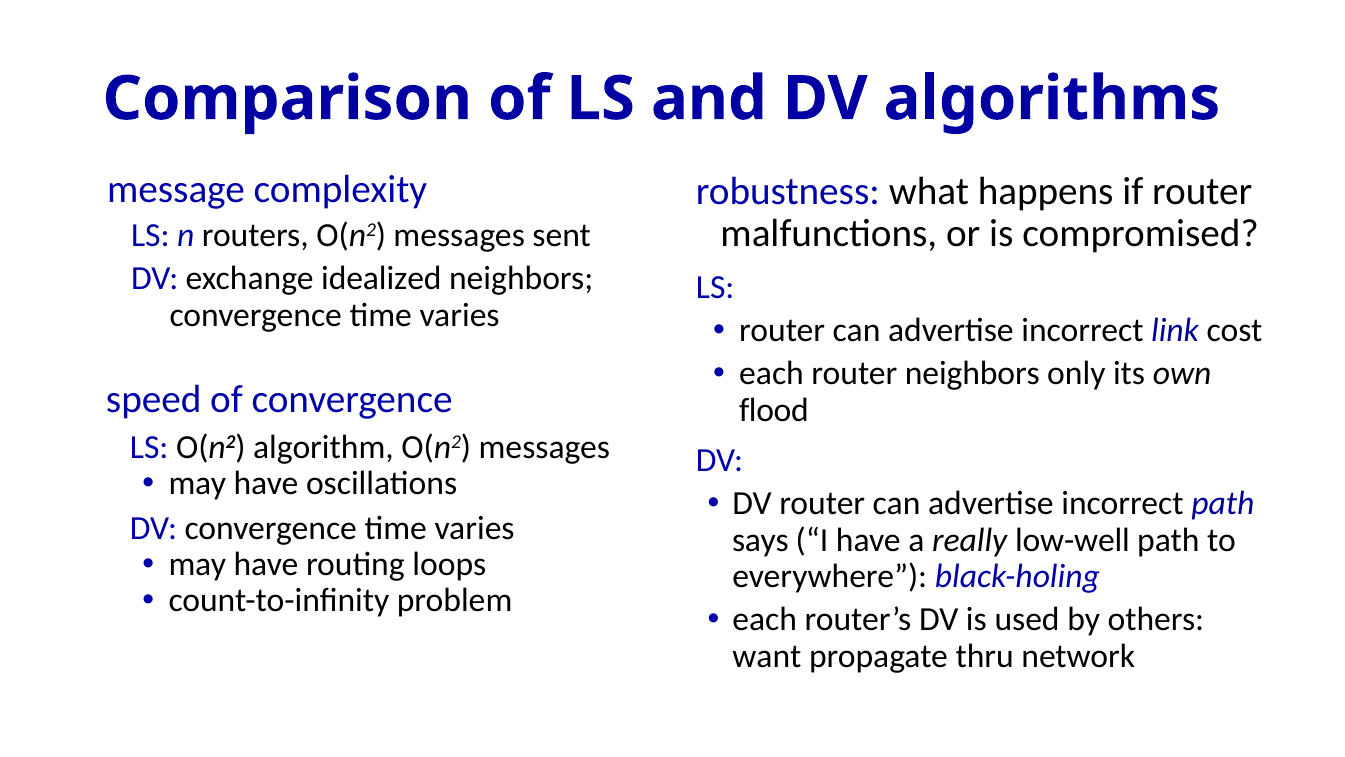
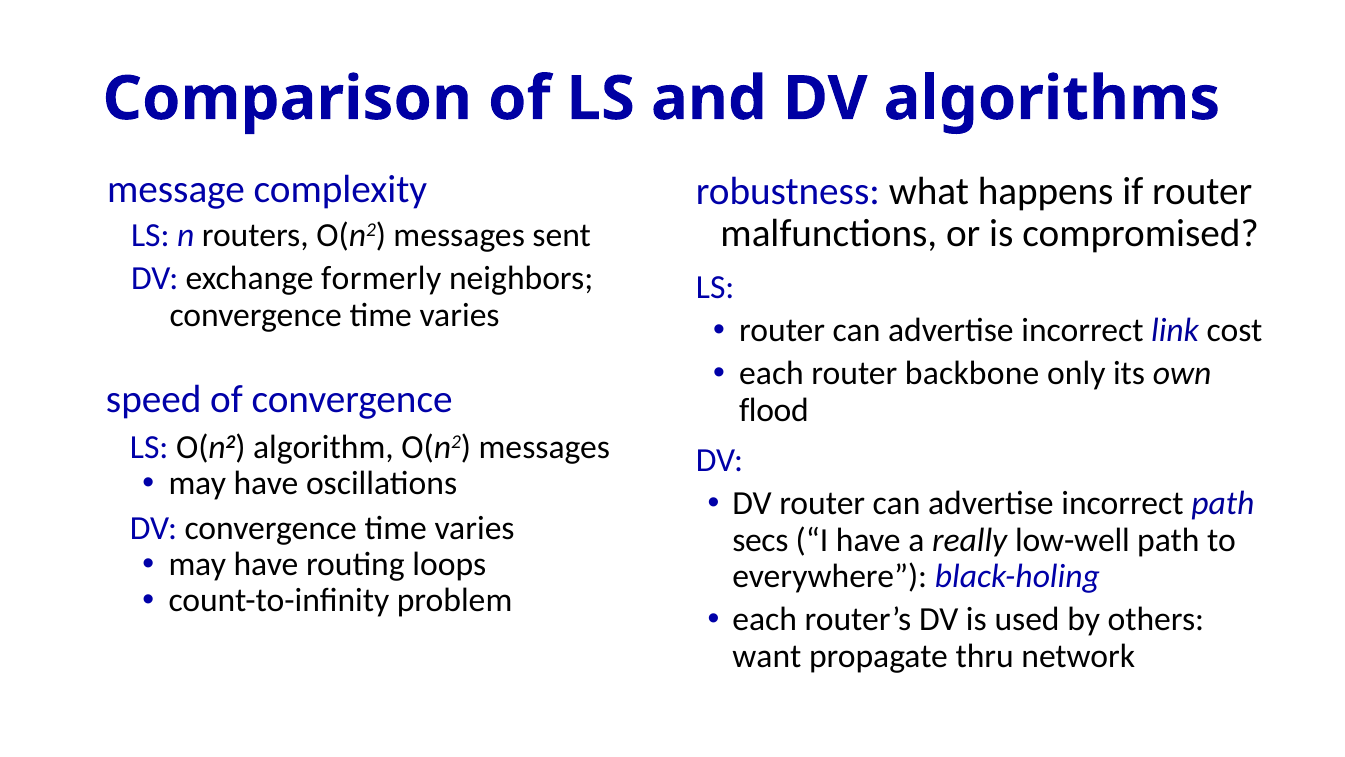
idealized: idealized -> formerly
router neighbors: neighbors -> backbone
says: says -> secs
